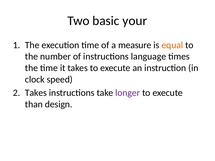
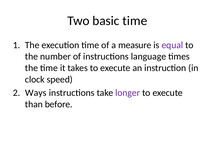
basic your: your -> time
equal colour: orange -> purple
Takes at (36, 93): Takes -> Ways
design: design -> before
